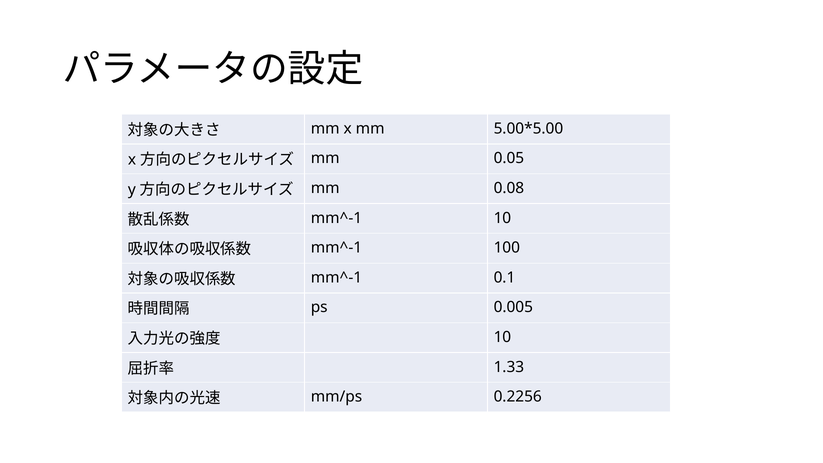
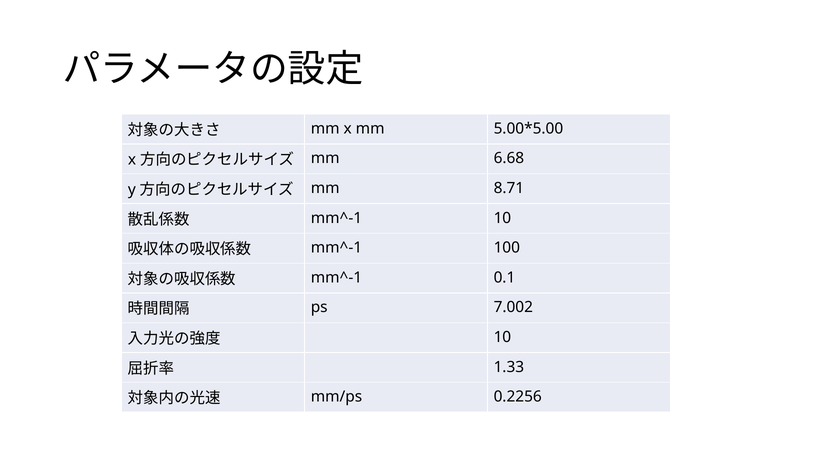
0.05: 0.05 -> 6.68
0.08: 0.08 -> 8.71
0.005: 0.005 -> 7.002
